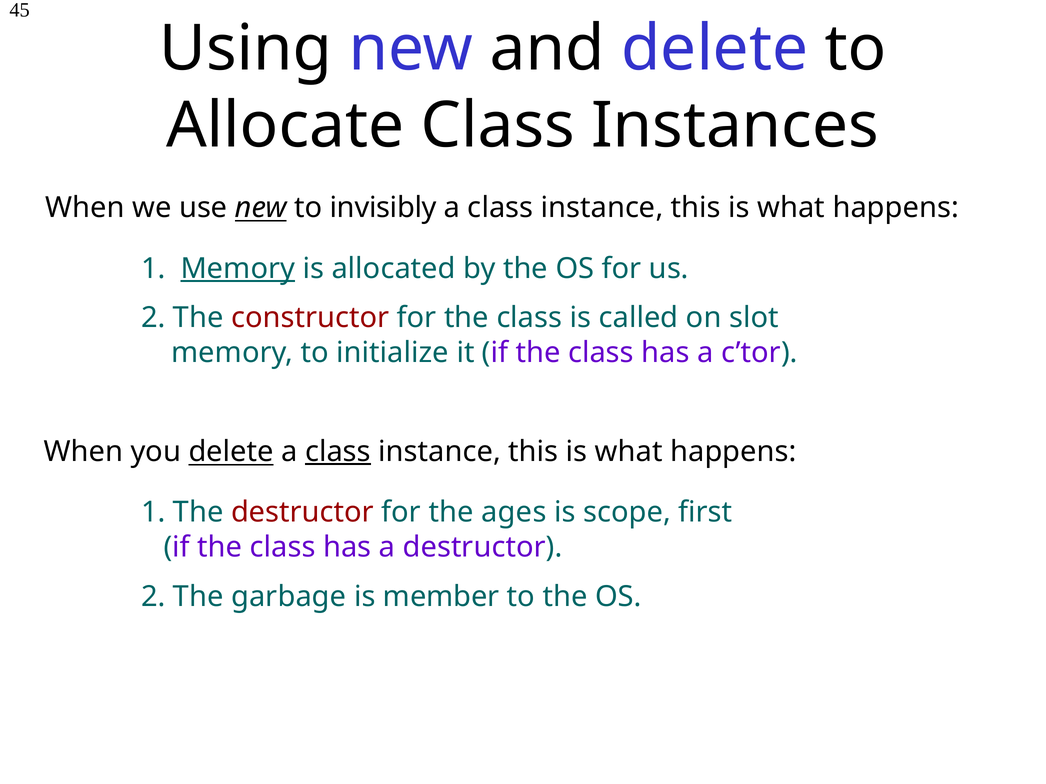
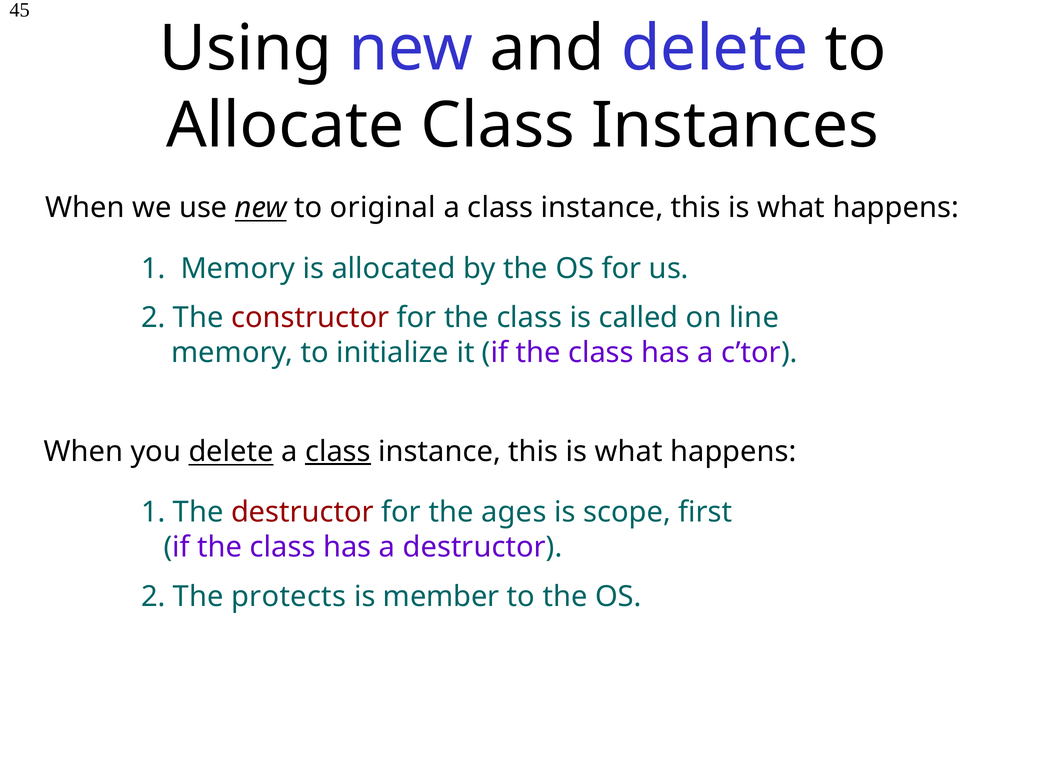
invisibly: invisibly -> original
Memory at (238, 269) underline: present -> none
slot: slot -> line
garbage: garbage -> protects
